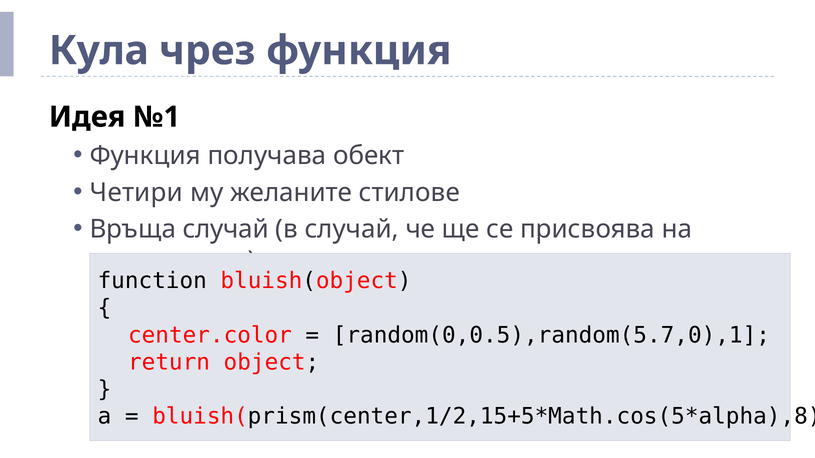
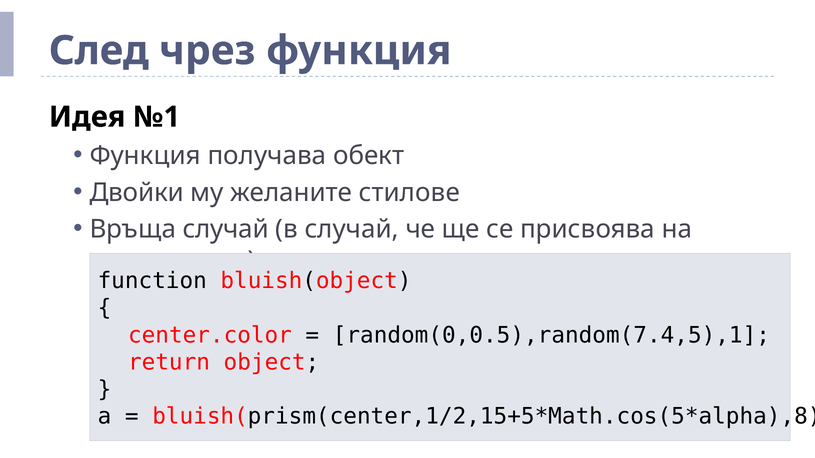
Кула: Кула -> След
Четири: Четири -> Двойки
random(0,0.5),random(5.7,0),1: random(0,0.5),random(5.7,0),1 -> random(0,0.5),random(7.4,5),1
